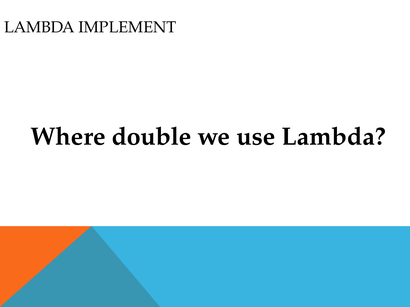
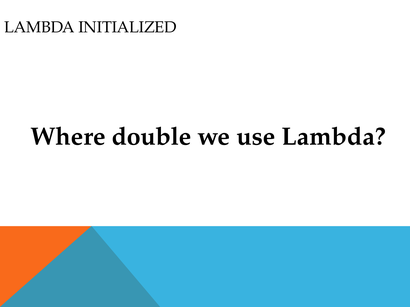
IMPLEMENT: IMPLEMENT -> INITIALIZED
